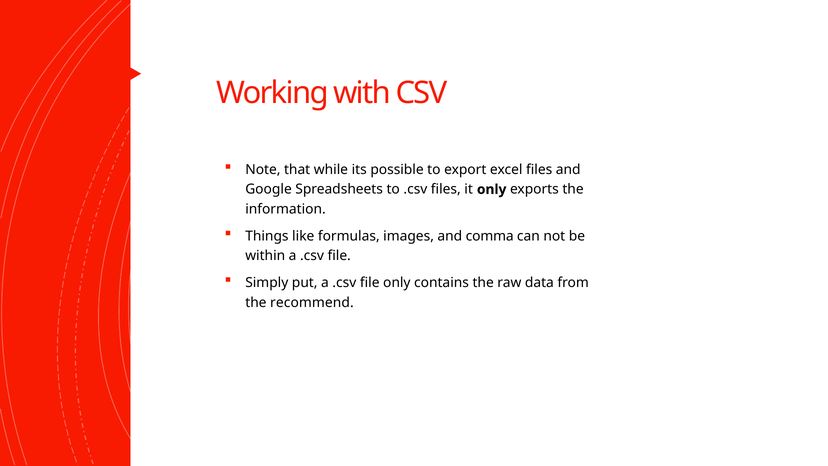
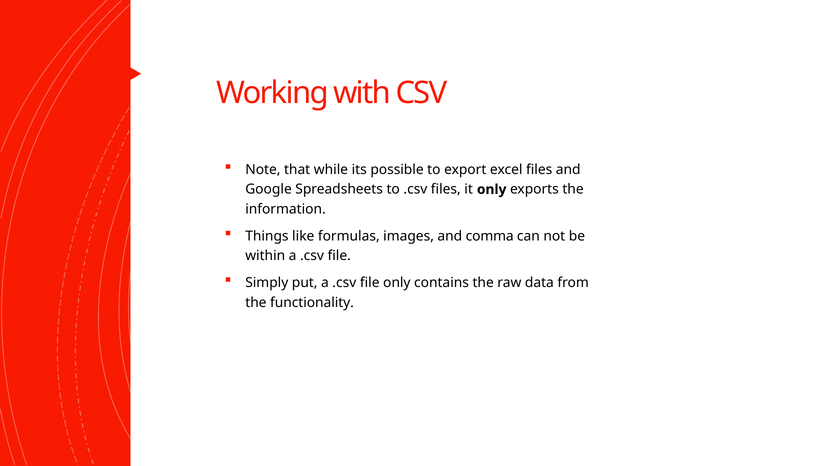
recommend: recommend -> functionality
